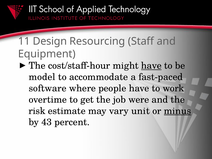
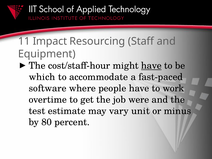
Design: Design -> Impact
model: model -> which
risk: risk -> test
minus underline: present -> none
43: 43 -> 80
